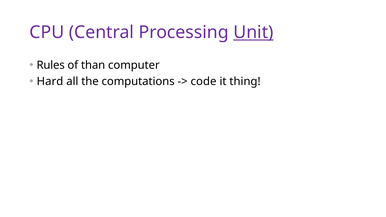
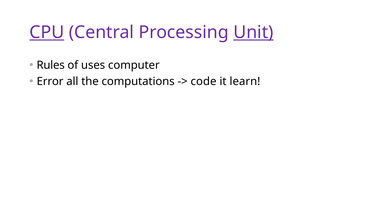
CPU underline: none -> present
than: than -> uses
Hard: Hard -> Error
thing: thing -> learn
